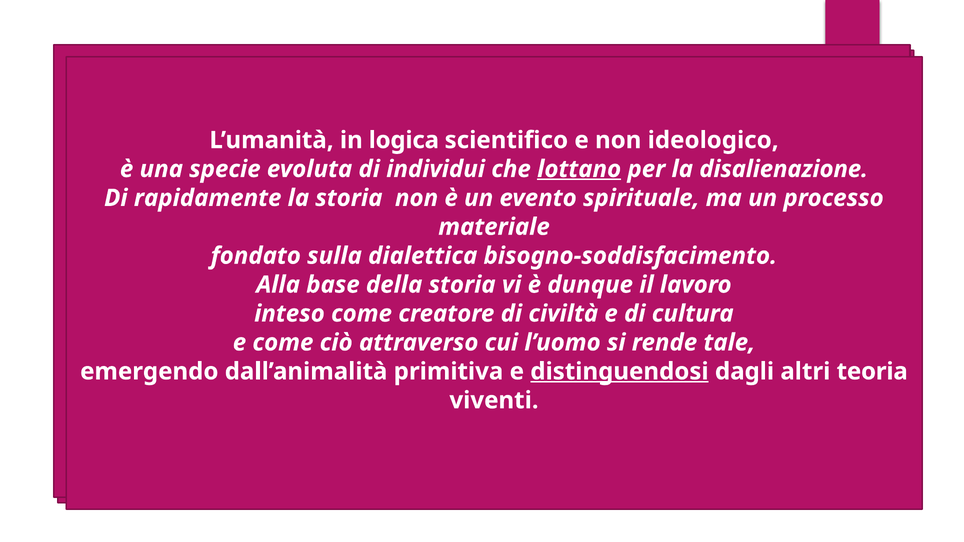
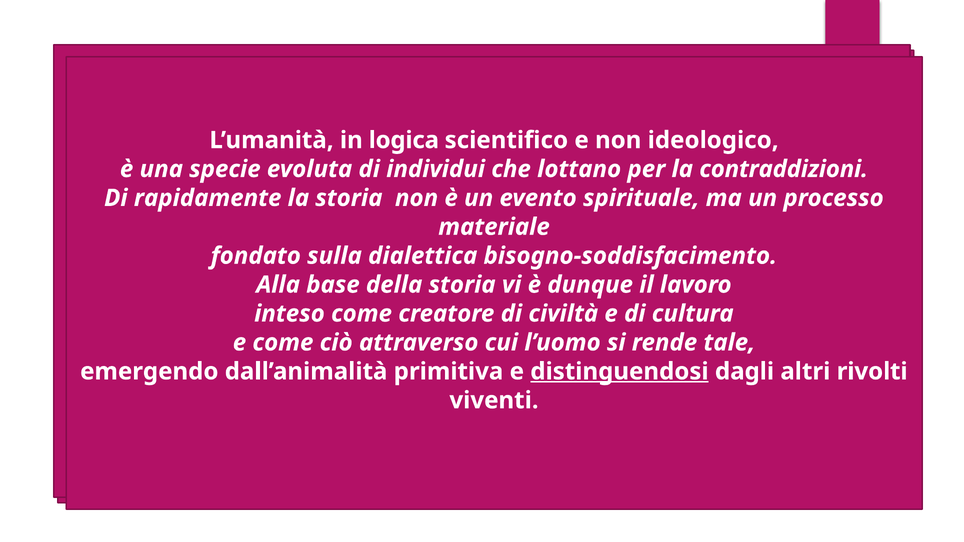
lottano underline: present -> none
disalienazione: disalienazione -> contraddizioni
teoria: teoria -> rivolti
